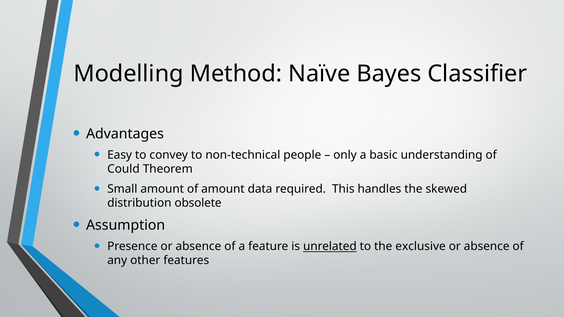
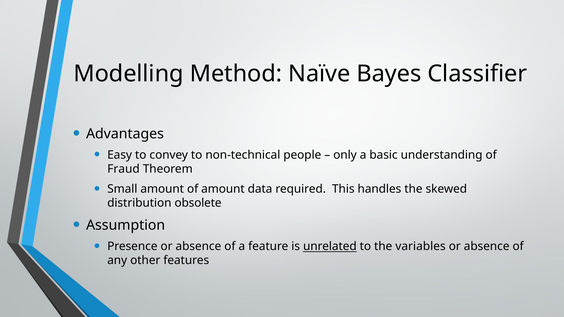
Could: Could -> Fraud
exclusive: exclusive -> variables
